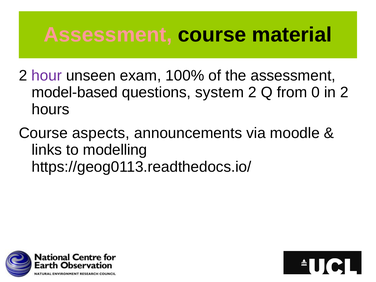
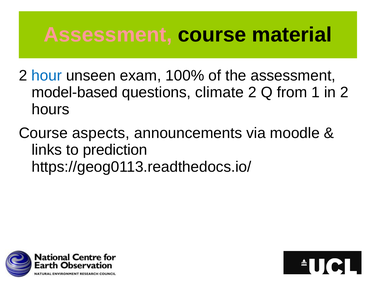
hour colour: purple -> blue
system: system -> climate
0: 0 -> 1
modelling: modelling -> prediction
